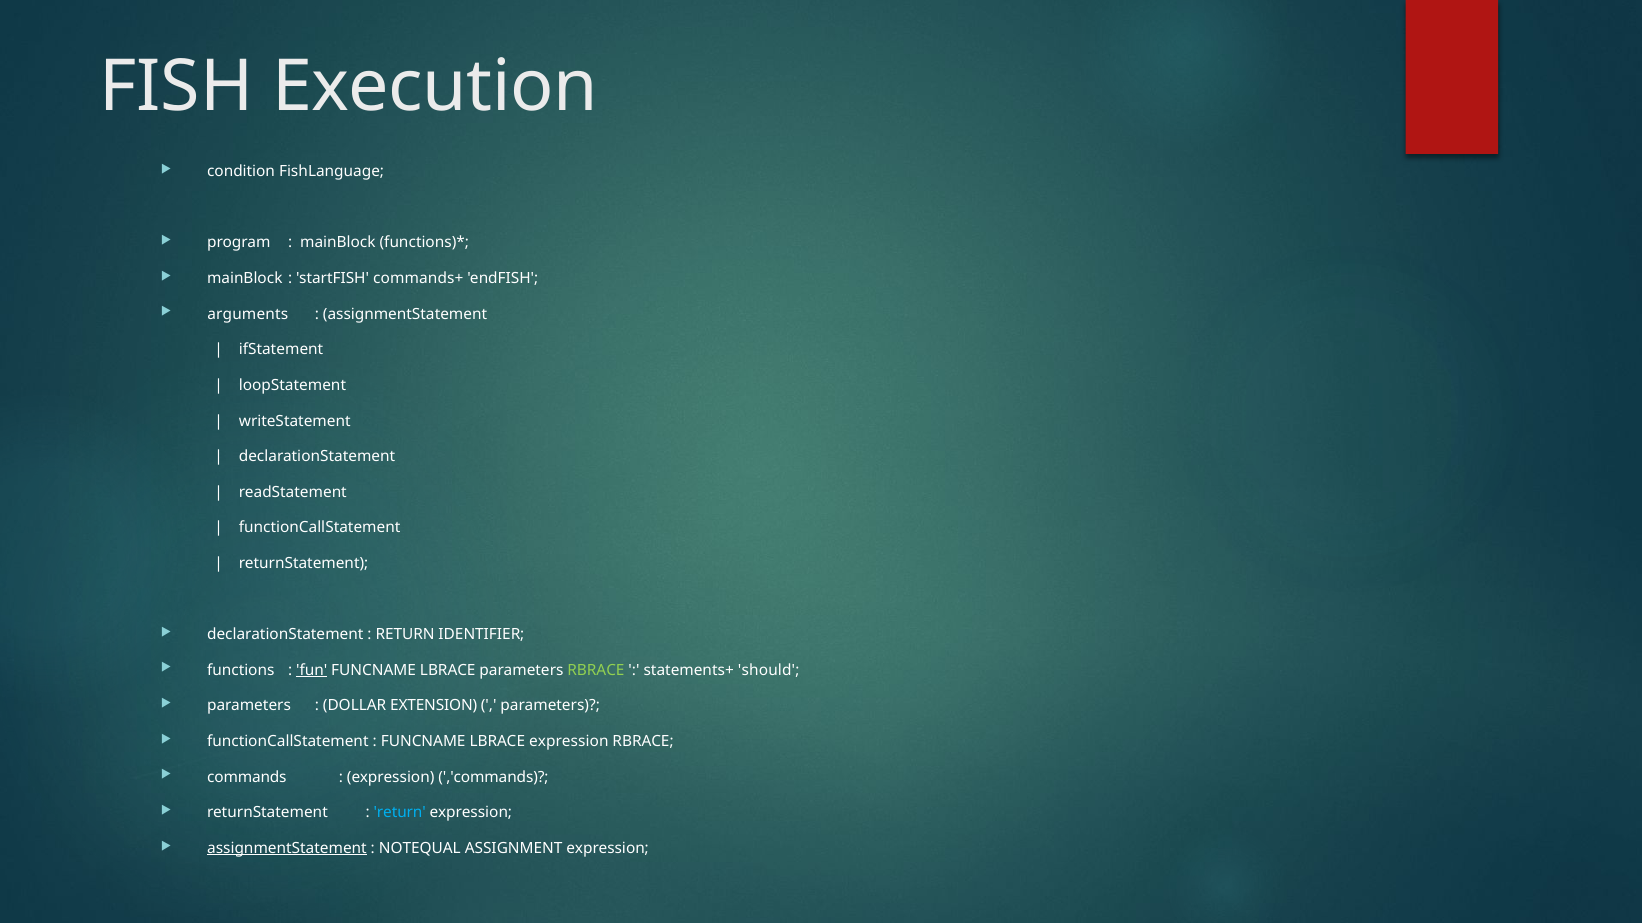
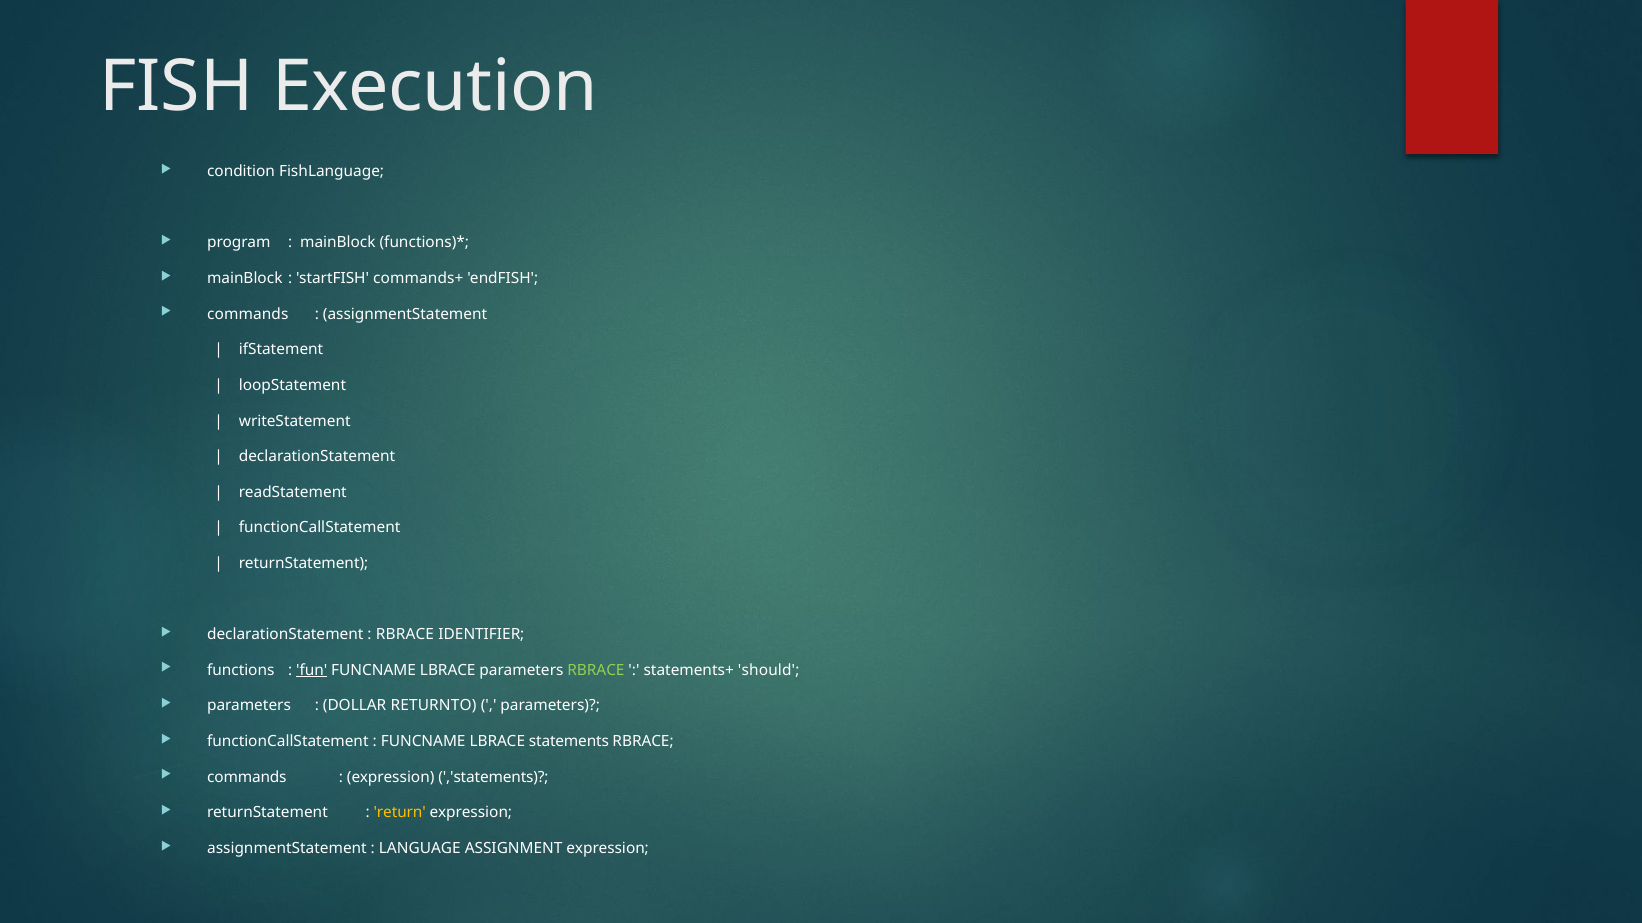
arguments at (248, 314): arguments -> commands
RETURN at (405, 635): RETURN -> RBRACE
EXTENSION: EXTENSION -> RETURNTO
LBRACE expression: expression -> statements
,'commands: ,'commands -> ,'statements
return at (400, 813) colour: light blue -> yellow
assignmentStatement at (287, 849) underline: present -> none
NOTEQUAL: NOTEQUAL -> LANGUAGE
